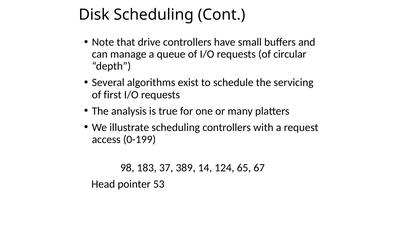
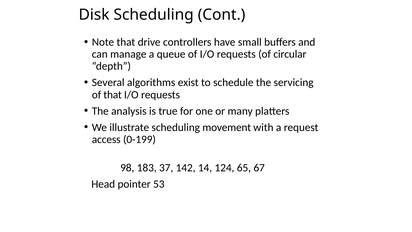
of first: first -> that
scheduling controllers: controllers -> movement
389: 389 -> 142
